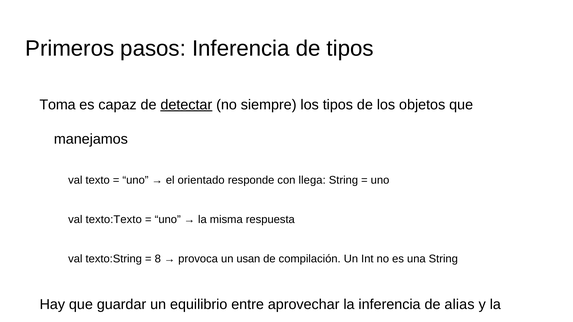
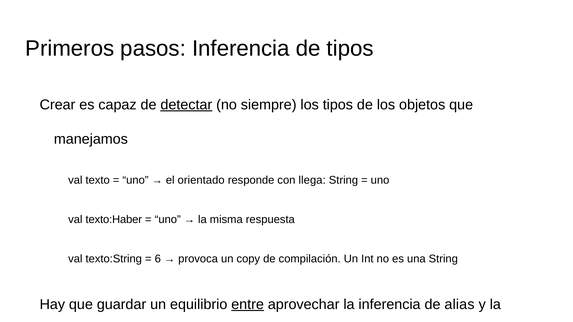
Toma: Toma -> Crear
texto:Texto: texto:Texto -> texto:Haber
8: 8 -> 6
usan: usan -> copy
entre underline: none -> present
